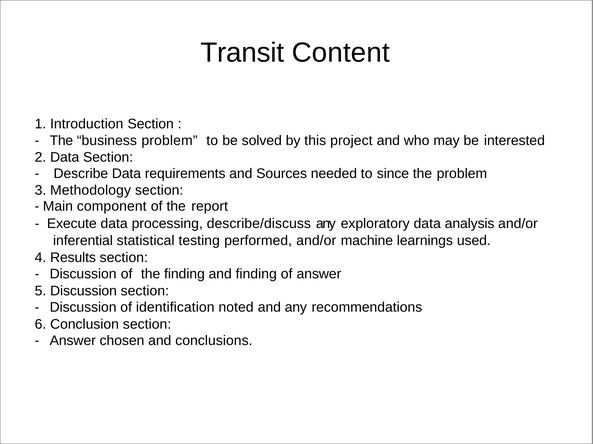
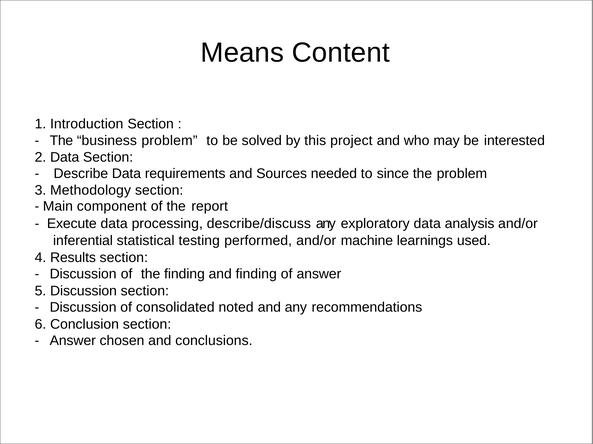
Transit: Transit -> Means
identification: identification -> consolidated
